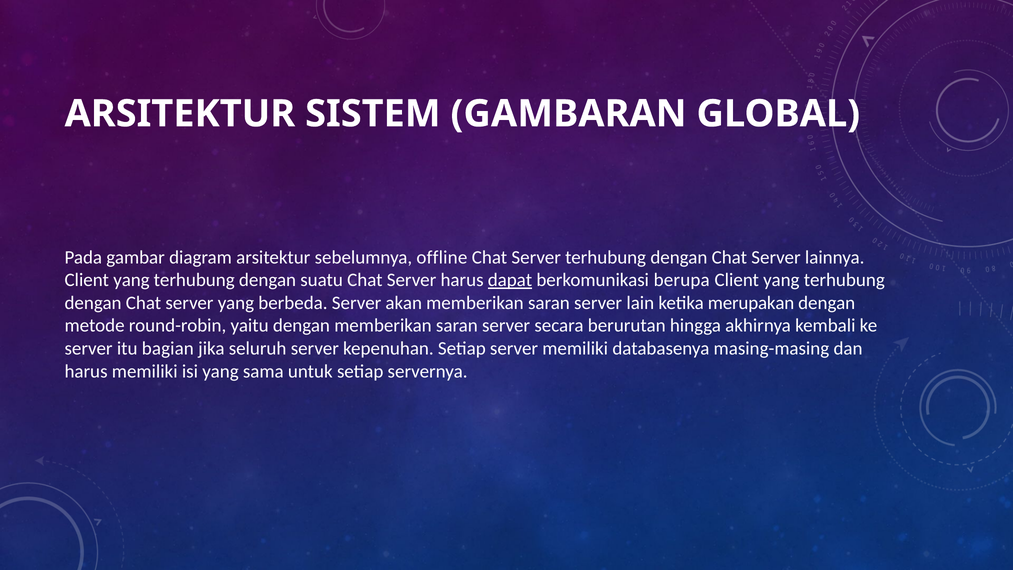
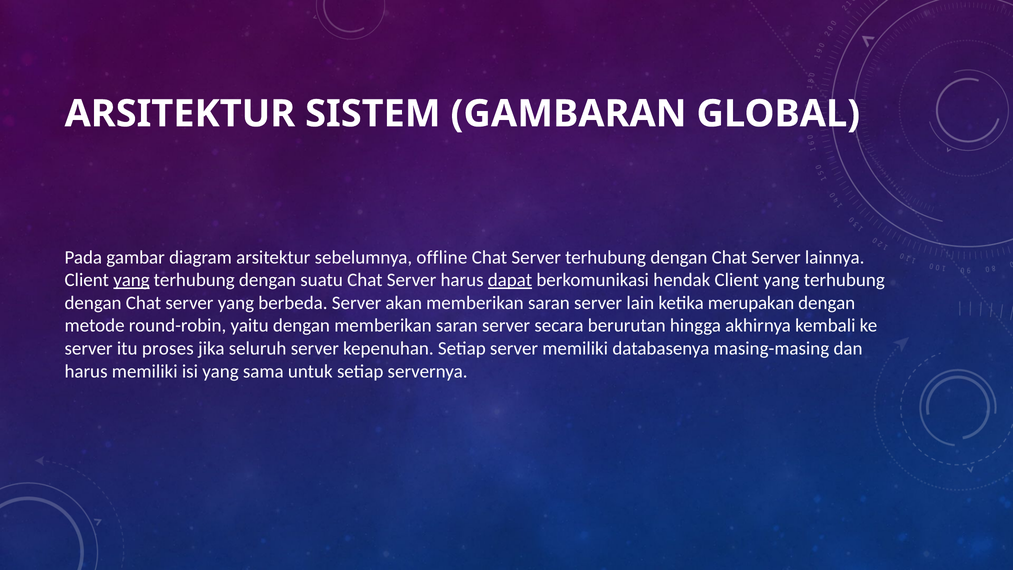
yang at (131, 280) underline: none -> present
berupa: berupa -> hendak
bagian: bagian -> proses
